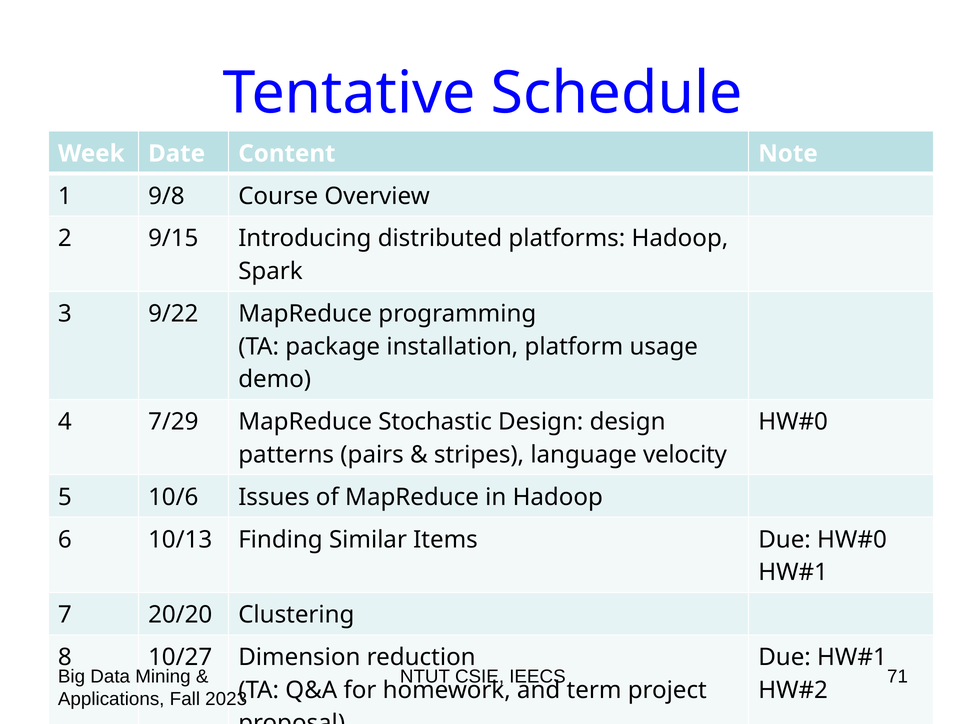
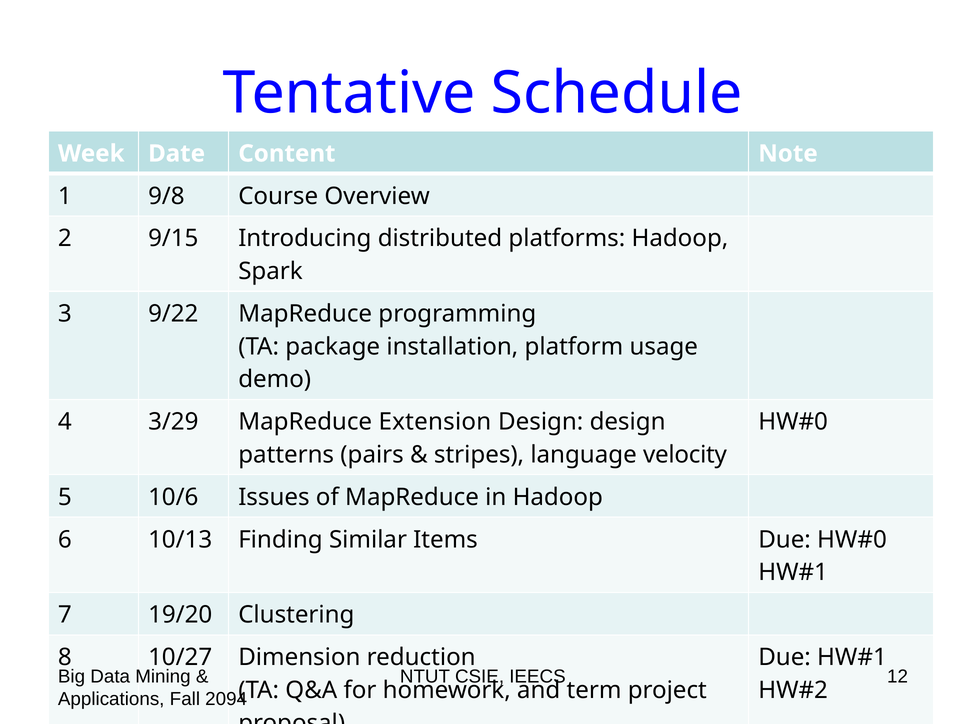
7/29: 7/29 -> 3/29
Stochastic: Stochastic -> Extension
20/20: 20/20 -> 19/20
71: 71 -> 12
2023: 2023 -> 2094
